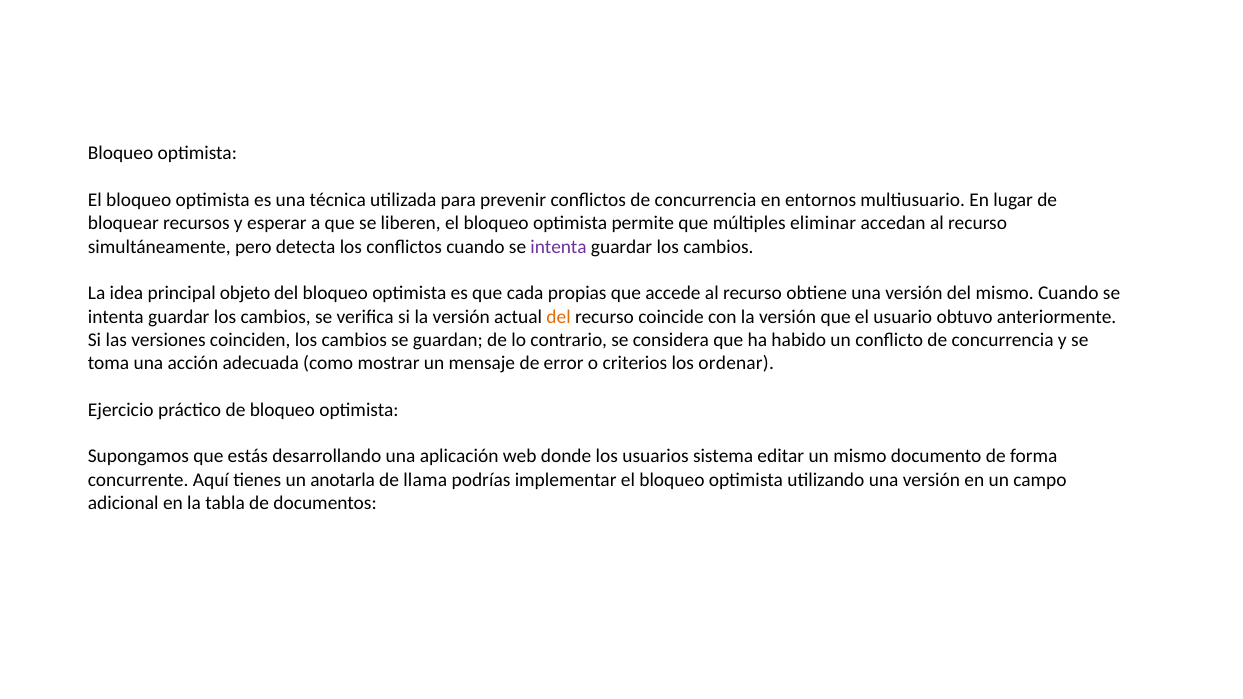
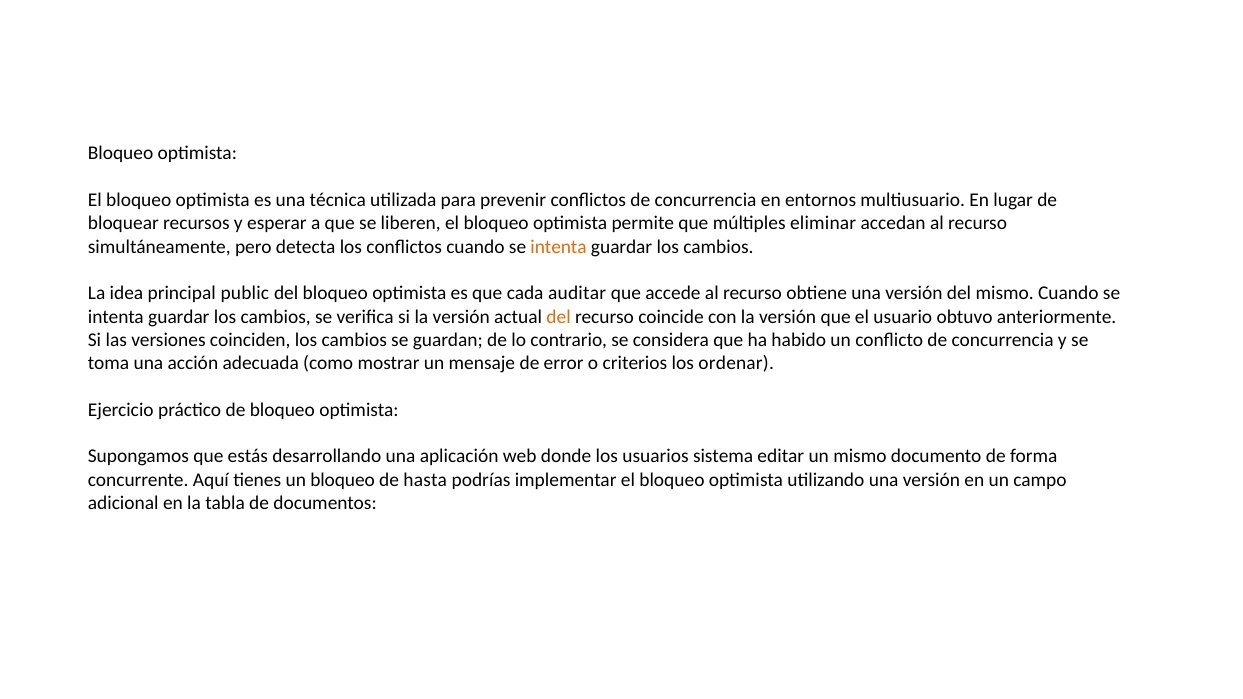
intenta at (559, 247) colour: purple -> orange
objeto: objeto -> public
propias: propias -> auditar
un anotarla: anotarla -> bloqueo
llama: llama -> hasta
